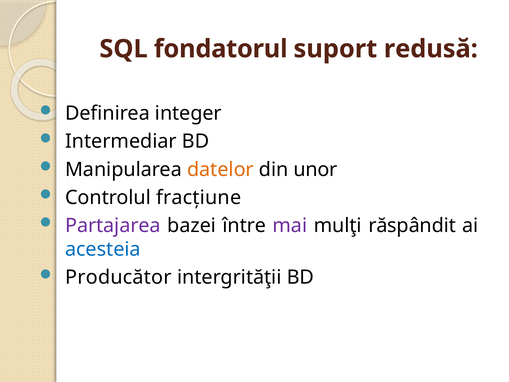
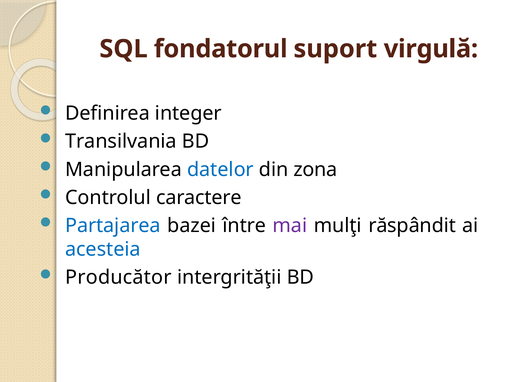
redusă: redusă -> virgulă
Intermediar: Intermediar -> Transilvania
datelor colour: orange -> blue
unor: unor -> zona
fracţiune: fracţiune -> caractere
Partajarea colour: purple -> blue
